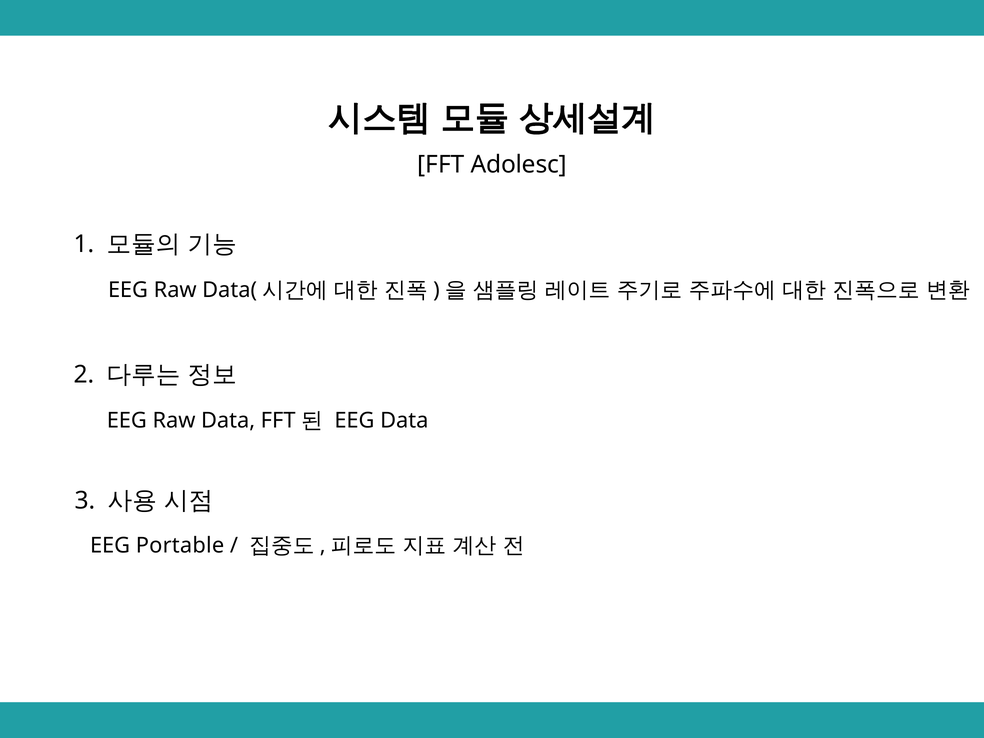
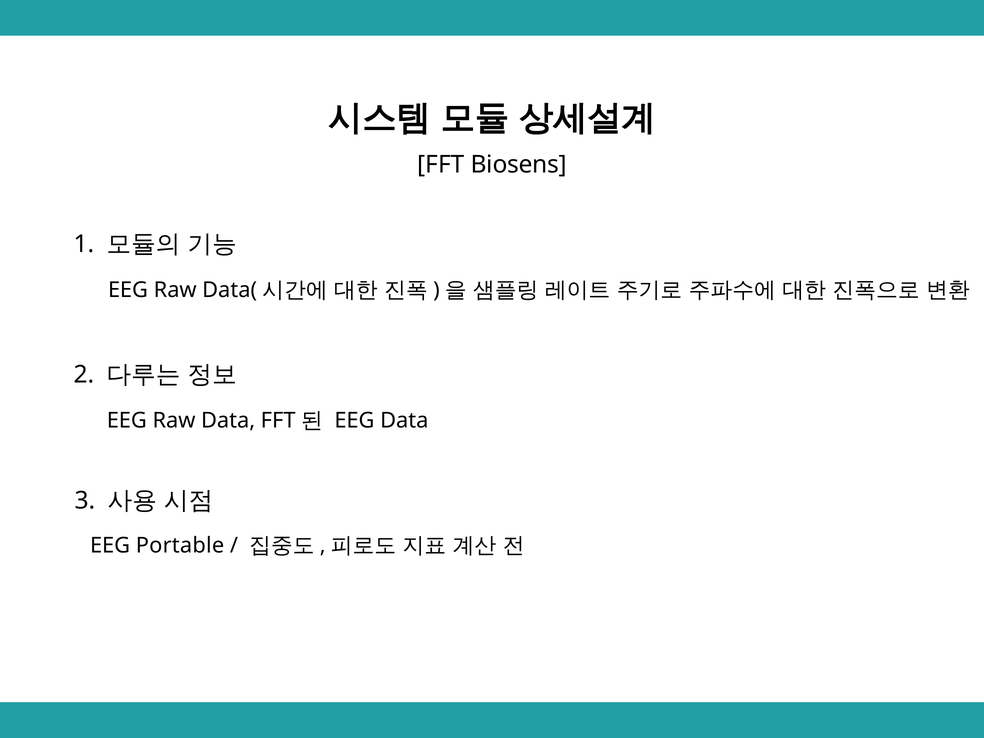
Adolesc: Adolesc -> Biosens
